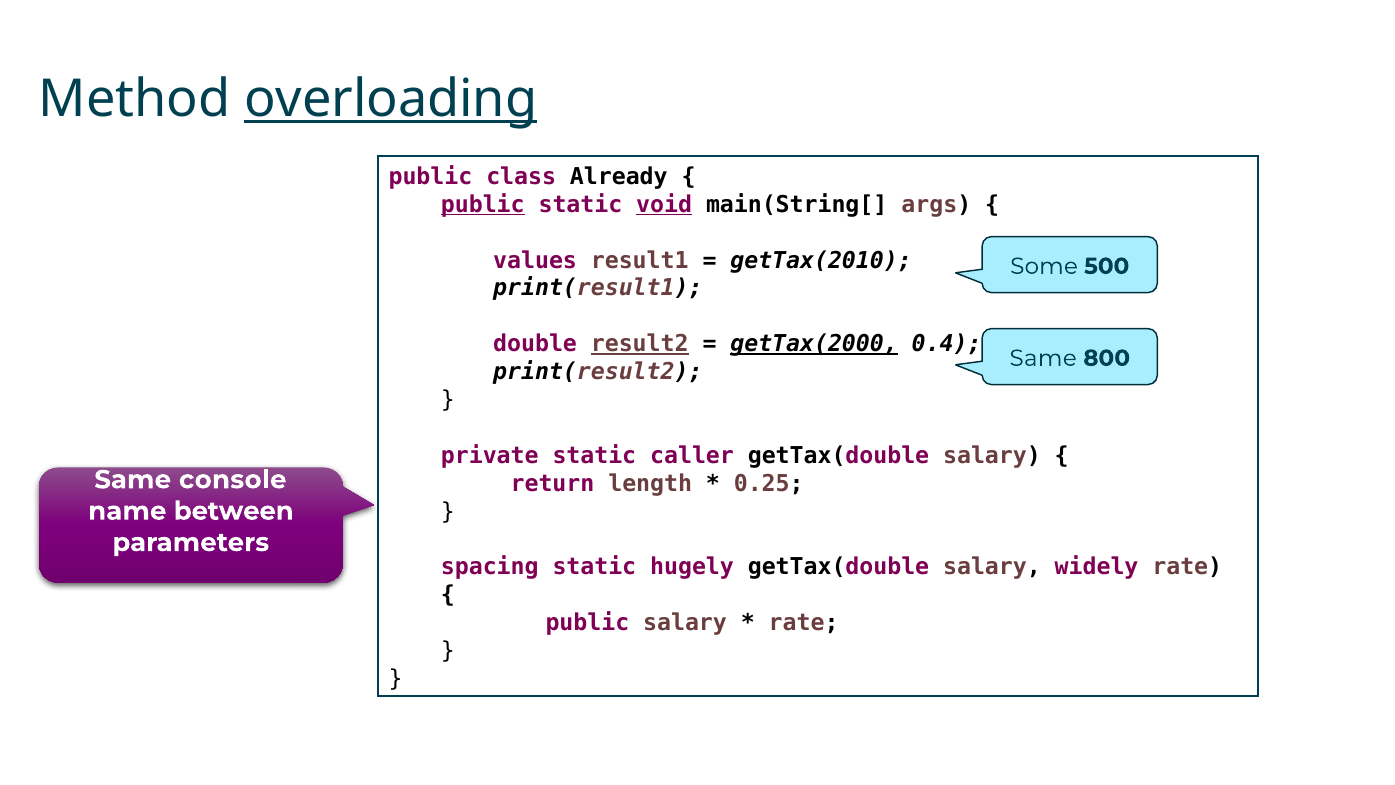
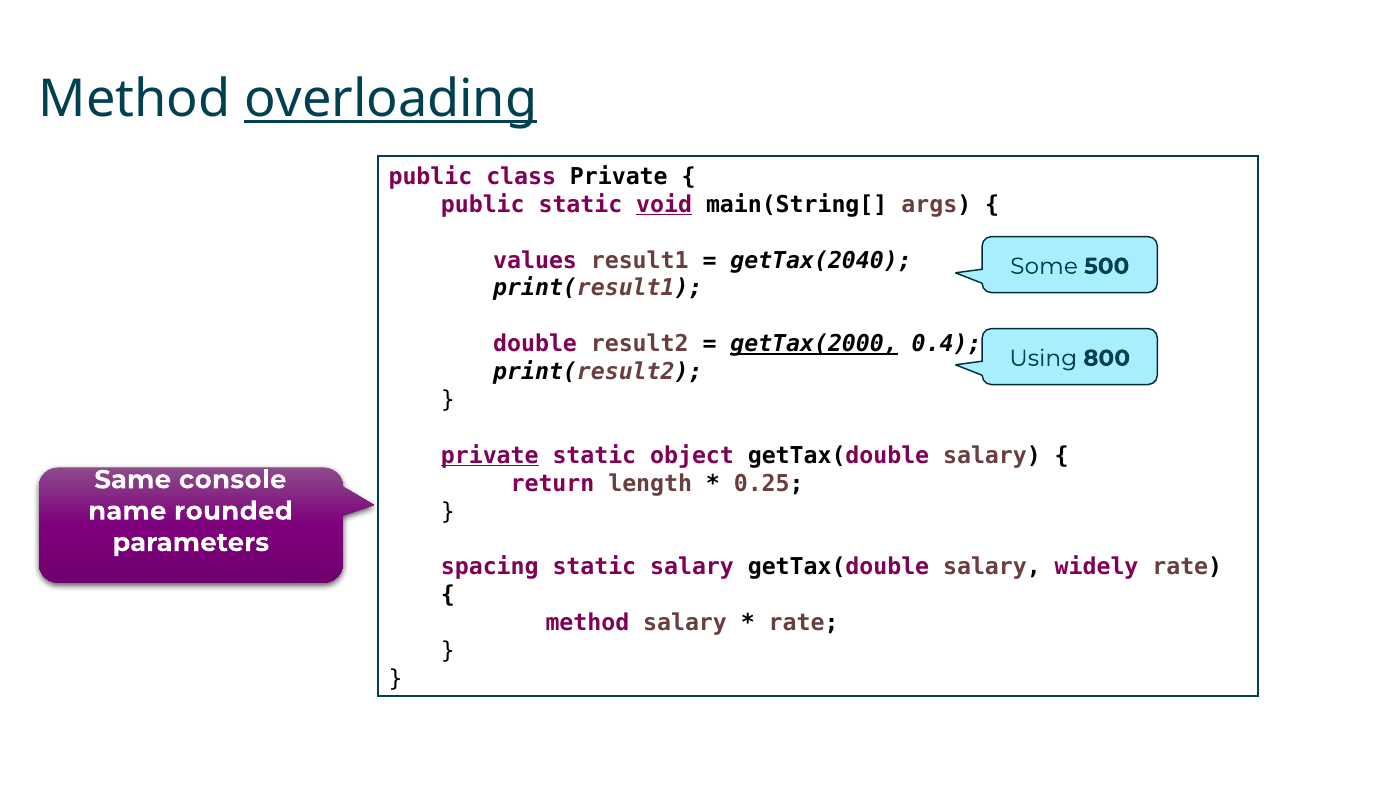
class Already: Already -> Private
public at (483, 205) underline: present -> none
getTax(2010: getTax(2010 -> getTax(2040
result2 underline: present -> none
Same at (1043, 358): Same -> Using
private at (490, 455) underline: none -> present
caller: caller -> object
between: between -> rounded
static hugely: hugely -> salary
public at (587, 623): public -> method
